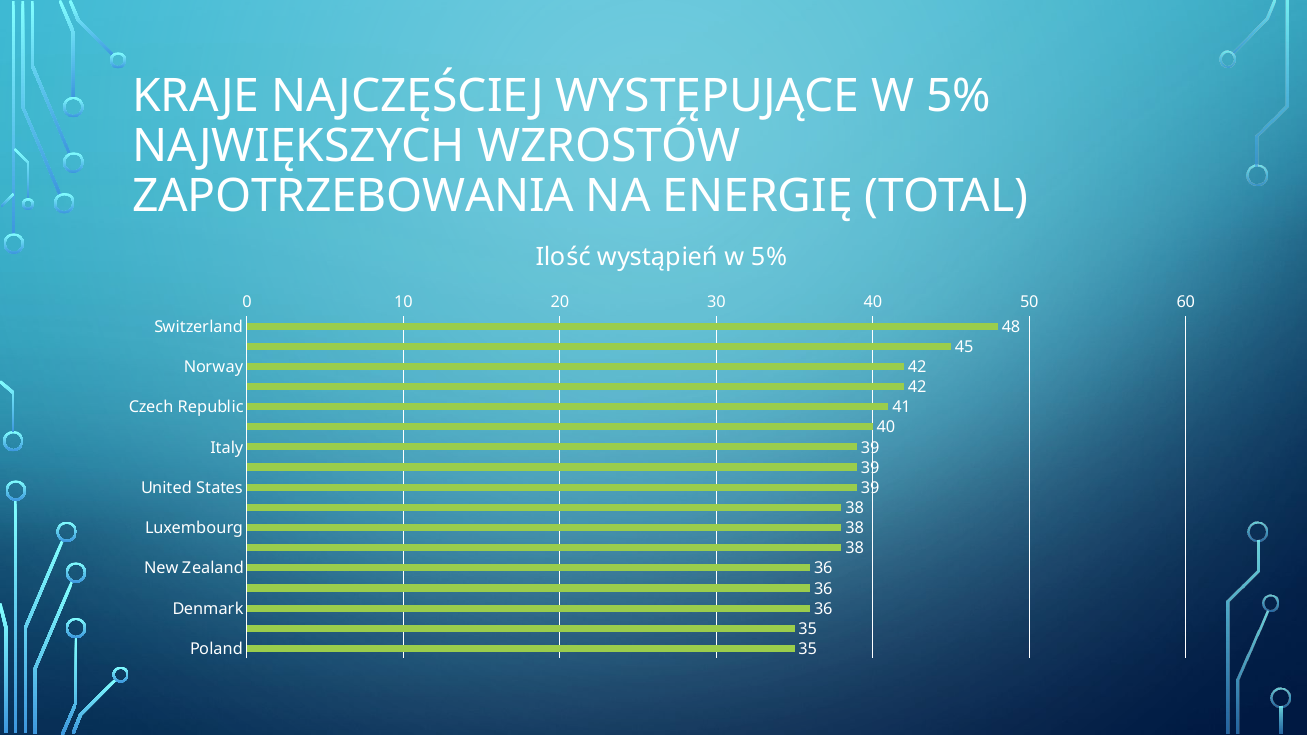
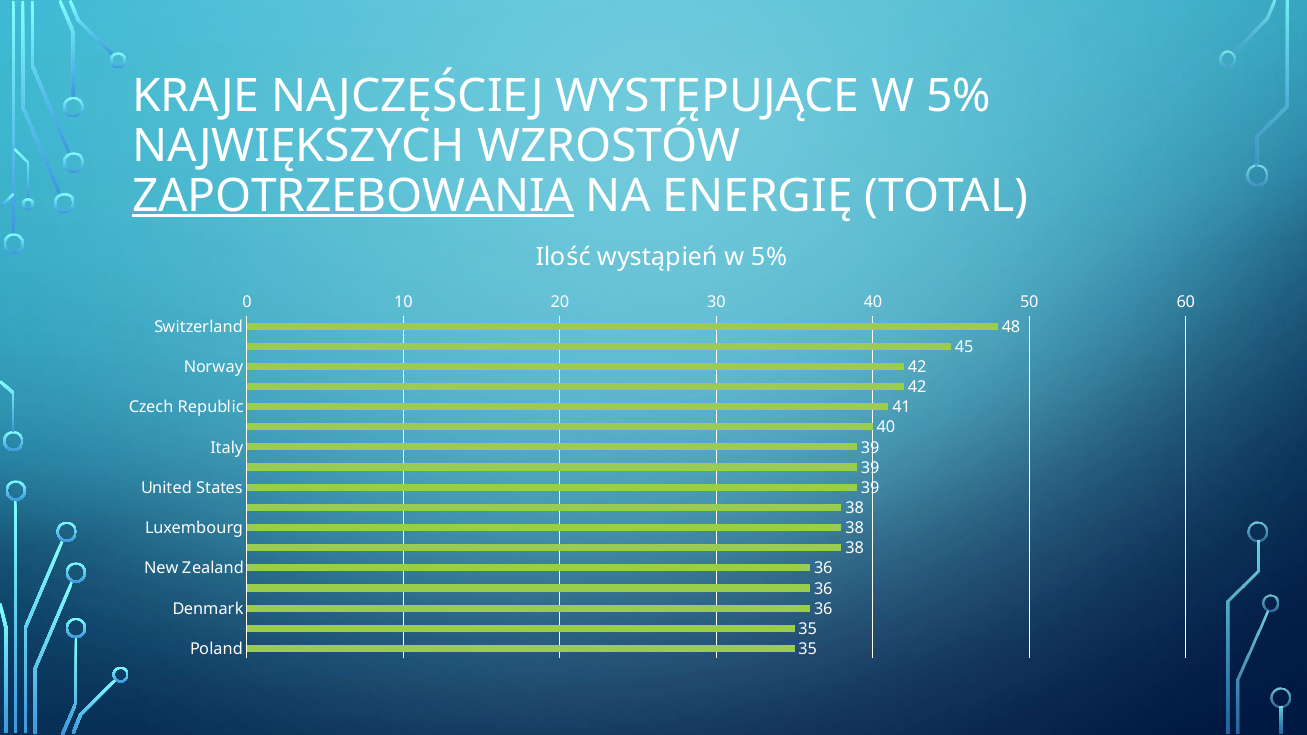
ZAPOTRZEBOWANIA underline: none -> present
